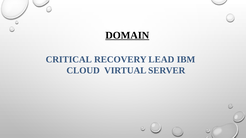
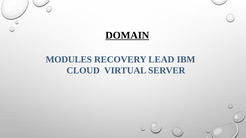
CRITICAL: CRITICAL -> MODULES
